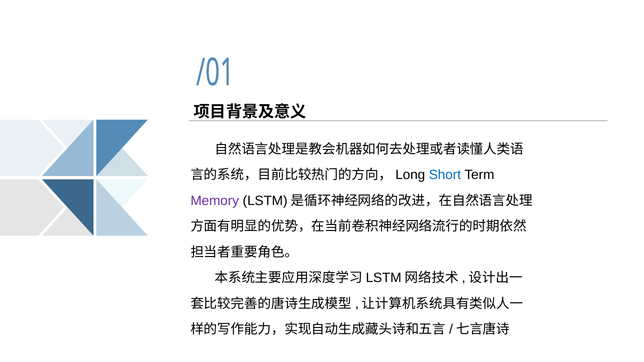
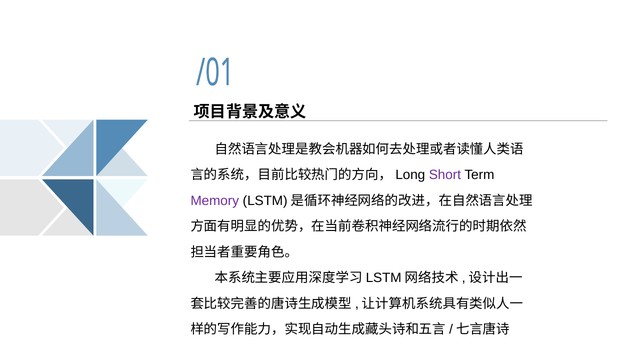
Short colour: blue -> purple
